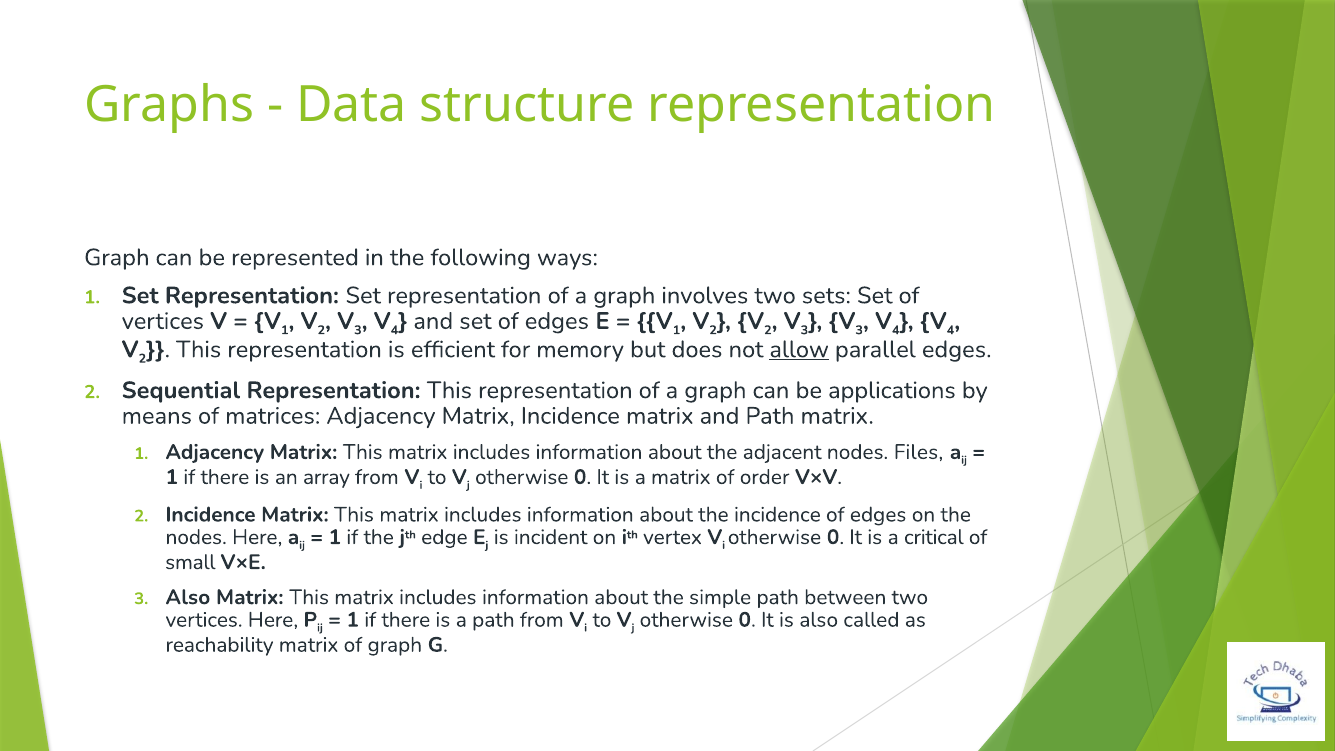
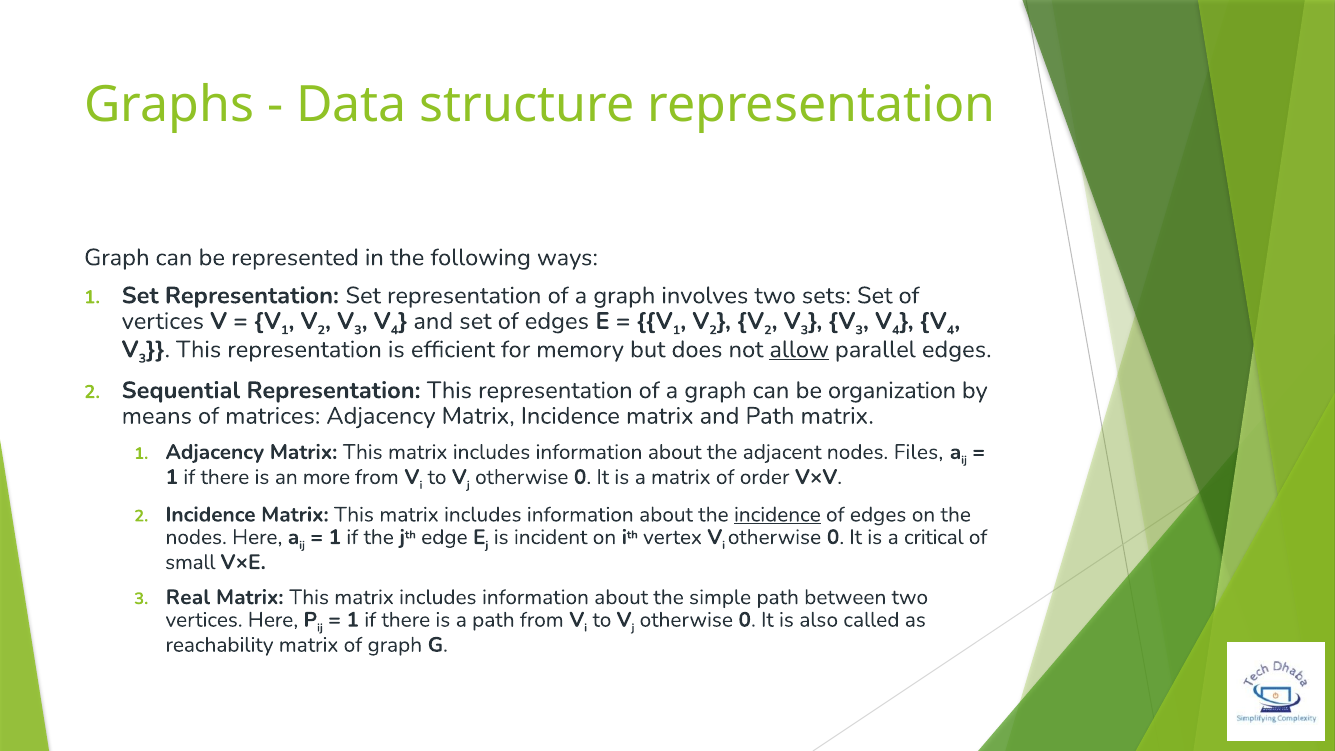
2 at (142, 358): 2 -> 3
applications: applications -> organization
array: array -> more
incidence at (777, 515) underline: none -> present
Also at (188, 597): Also -> Real
